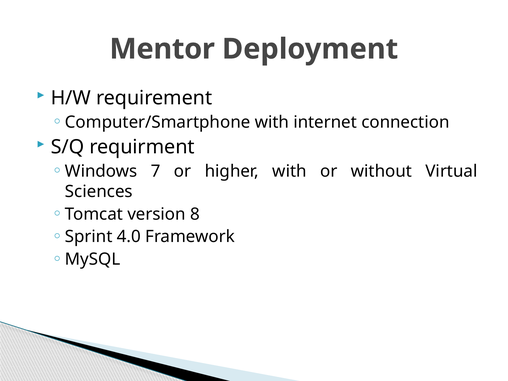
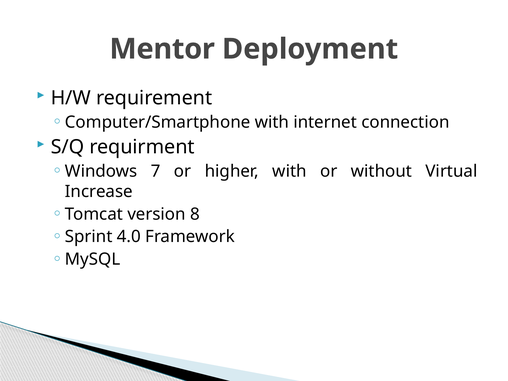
Sciences: Sciences -> Increase
